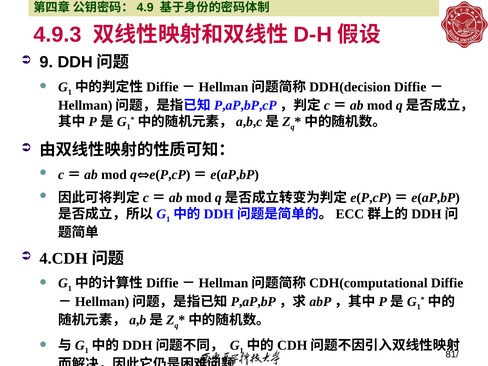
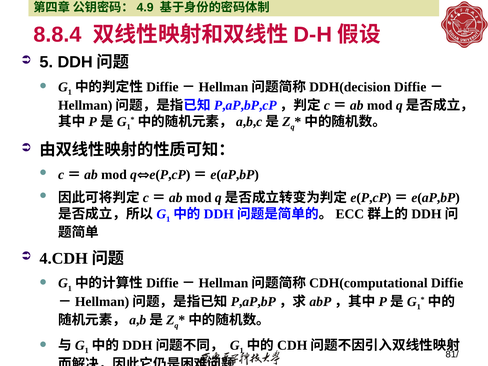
4.9.3: 4.9.3 -> 8.8.4
9: 9 -> 5
